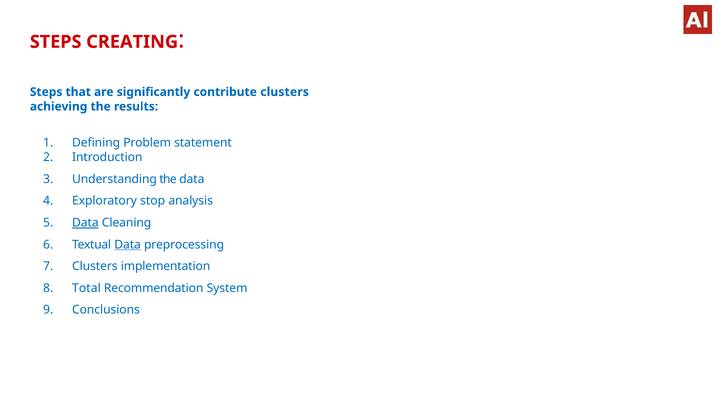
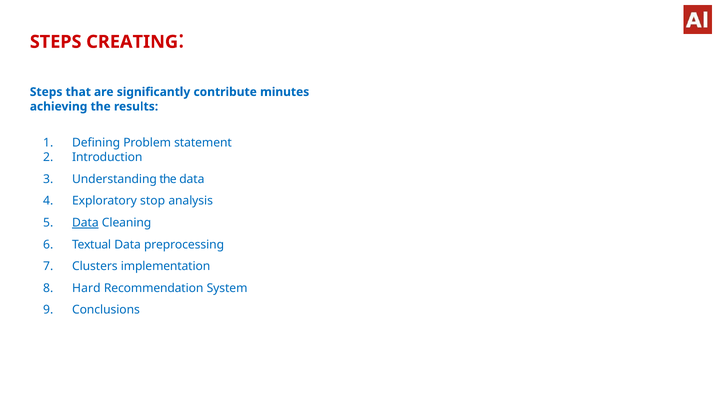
contribute clusters: clusters -> minutes
Data at (128, 245) underline: present -> none
Total: Total -> Hard
